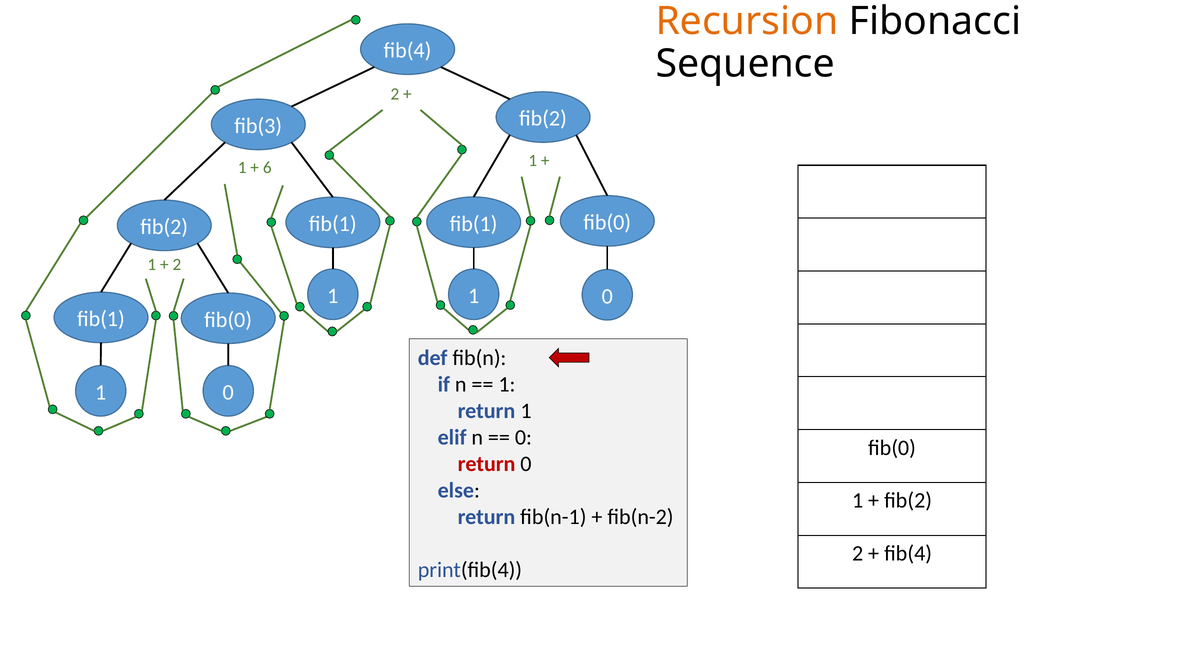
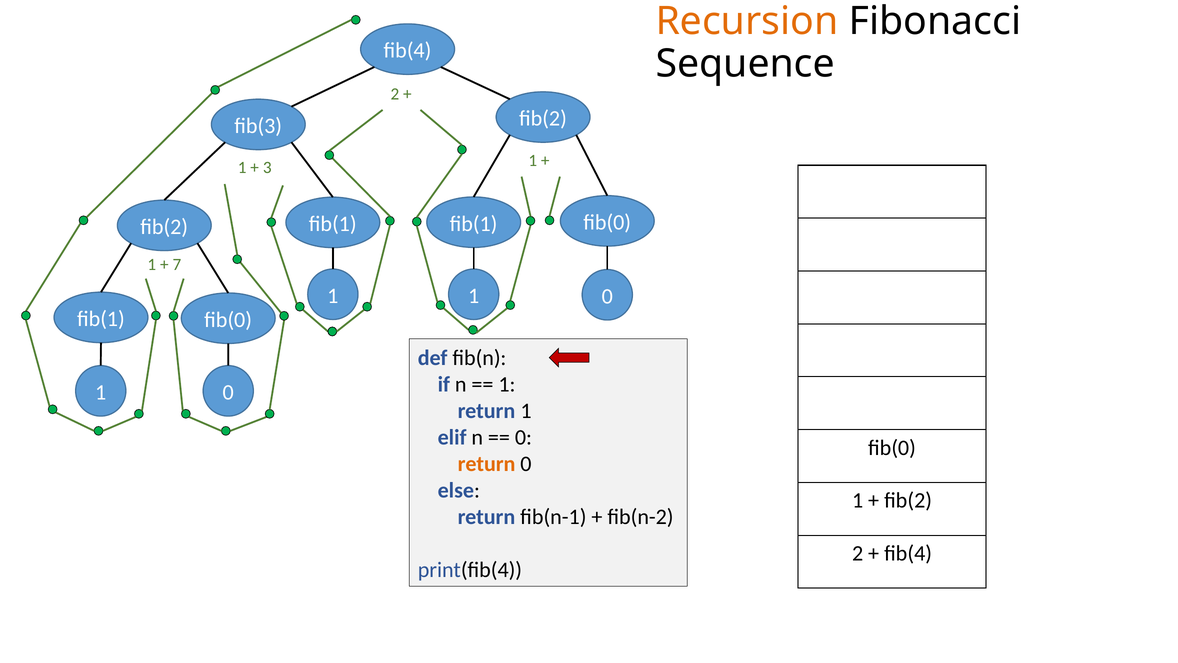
6: 6 -> 3
2 at (177, 265): 2 -> 7
return at (487, 464) colour: red -> orange
